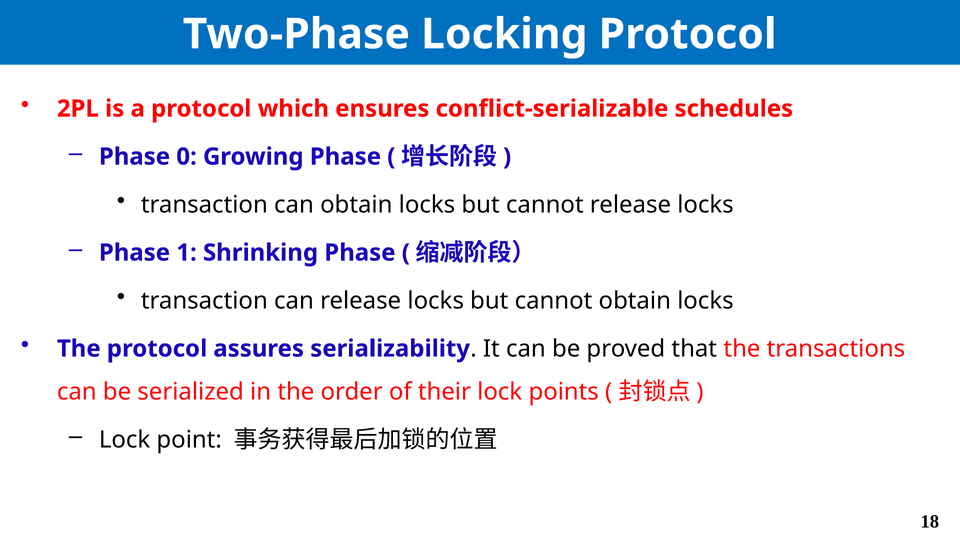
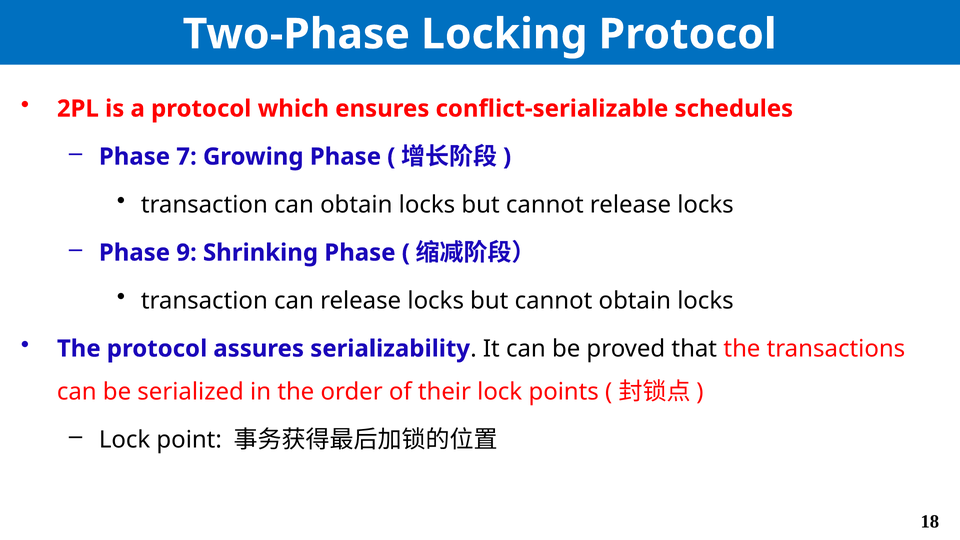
0: 0 -> 7
1: 1 -> 9
